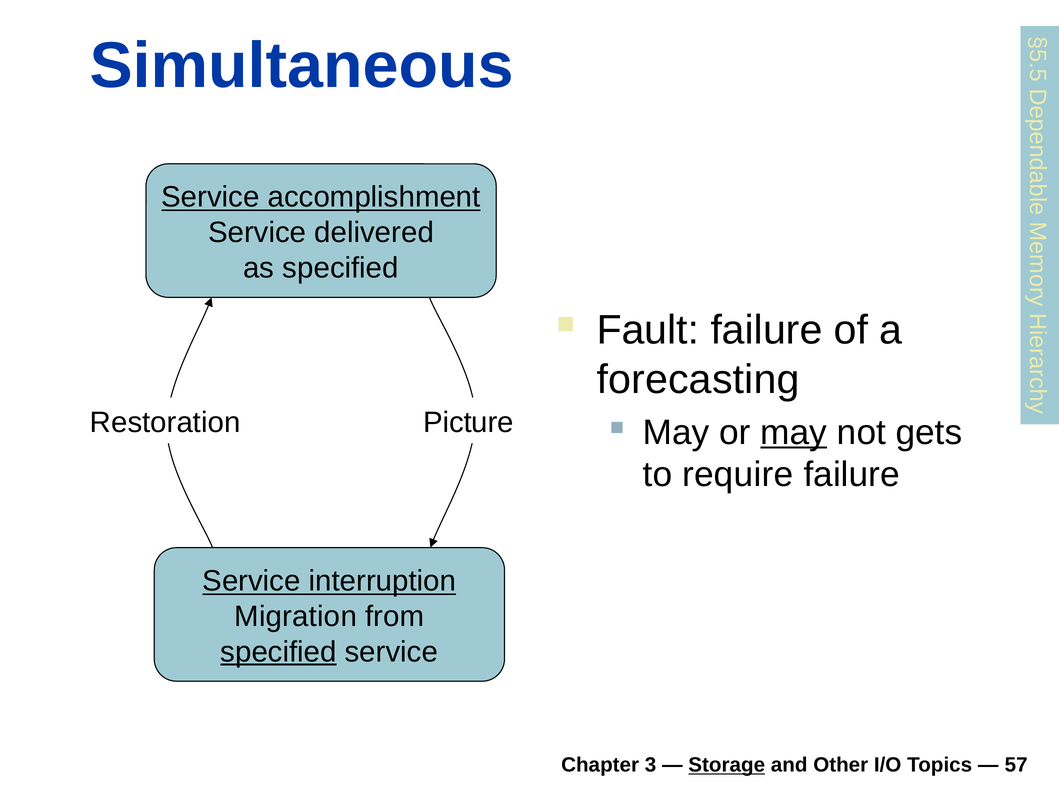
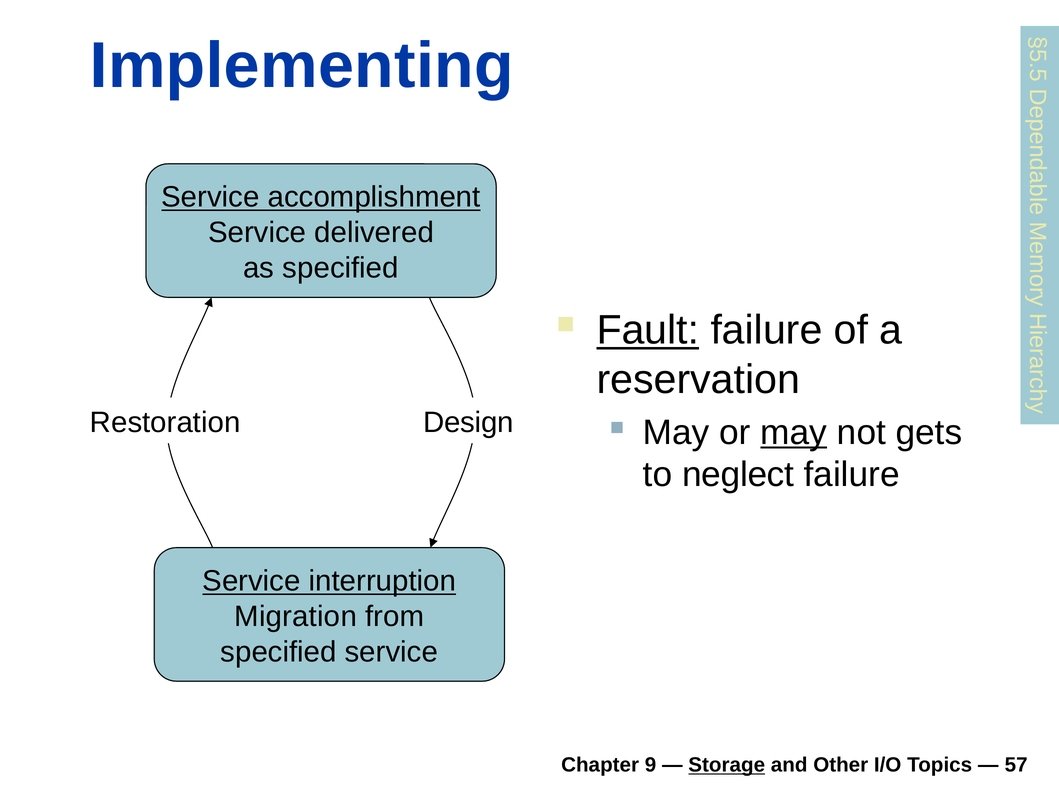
Simultaneous: Simultaneous -> Implementing
Fault underline: none -> present
forecasting: forecasting -> reservation
Picture: Picture -> Design
require: require -> neglect
specified at (278, 651) underline: present -> none
3: 3 -> 9
